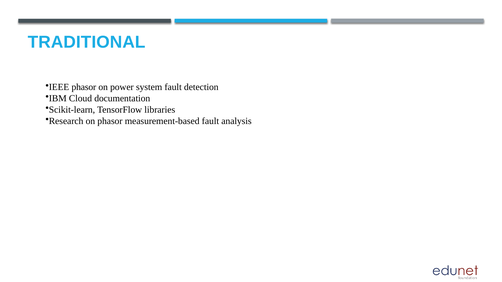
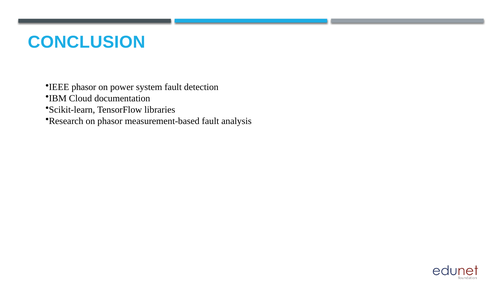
TRADITIONAL: TRADITIONAL -> CONCLUSION
